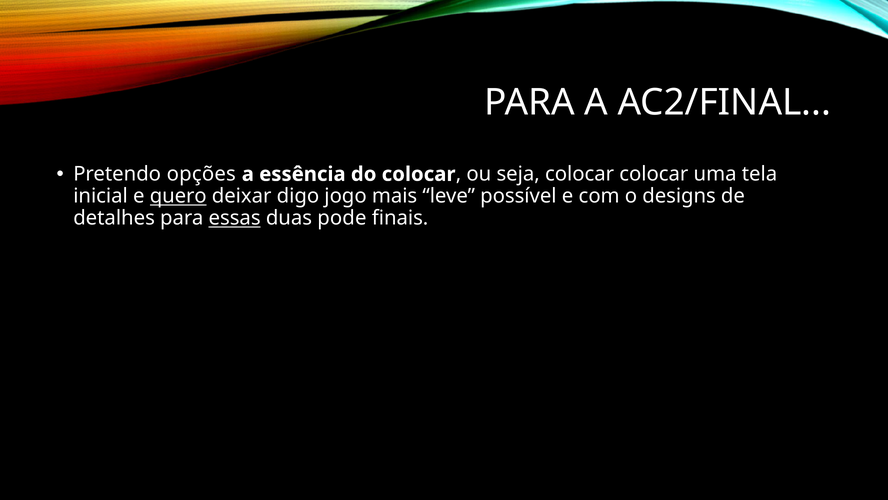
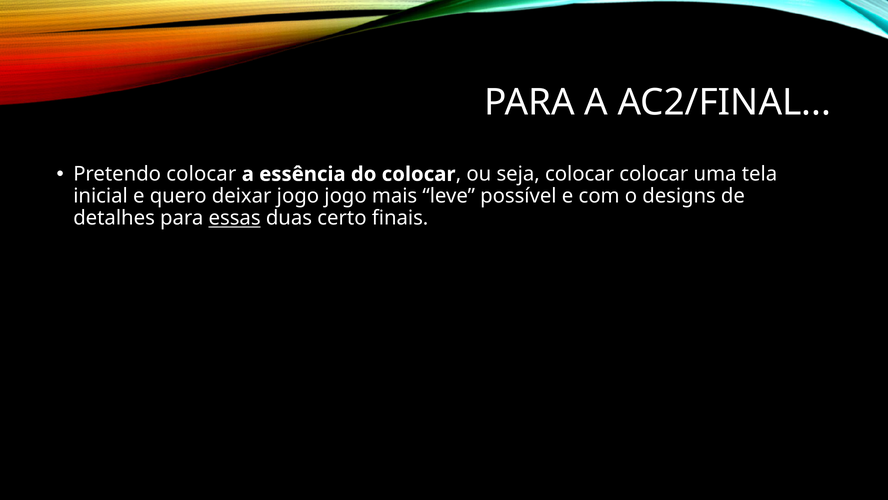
Pretendo opções: opções -> colocar
quero underline: present -> none
deixar digo: digo -> jogo
pode: pode -> certo
